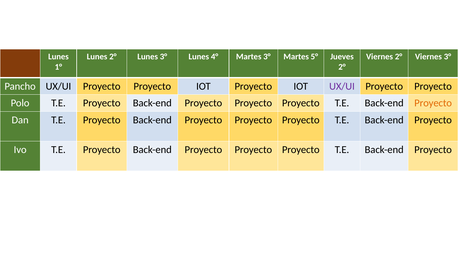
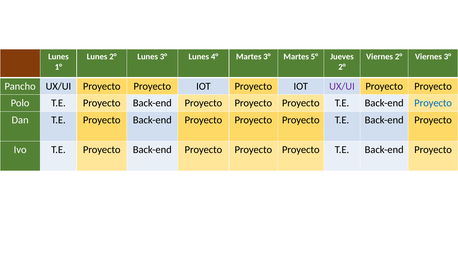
Proyecto at (433, 103) colour: orange -> blue
